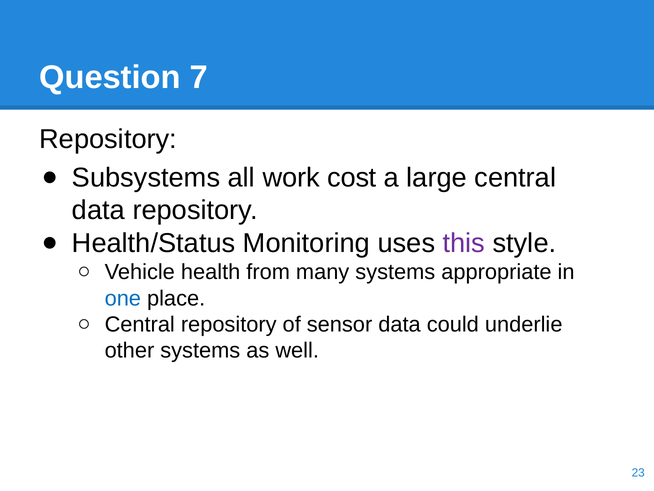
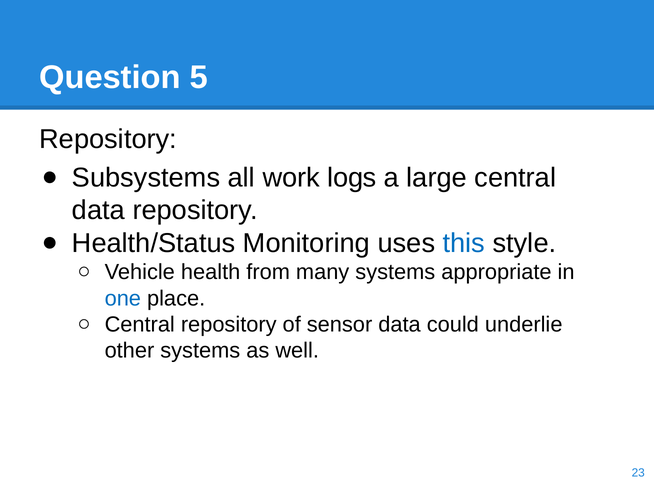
7: 7 -> 5
cost: cost -> logs
this colour: purple -> blue
